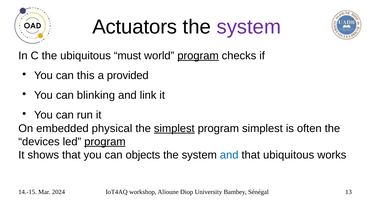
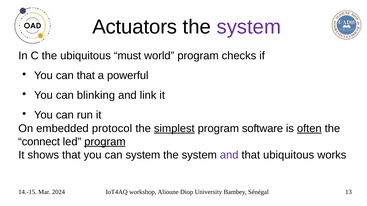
program at (198, 56) underline: present -> none
can this: this -> that
provided: provided -> powerful
physical: physical -> protocol
program simplest: simplest -> software
often underline: none -> present
devices: devices -> connect
can objects: objects -> system
and at (229, 155) colour: blue -> purple
